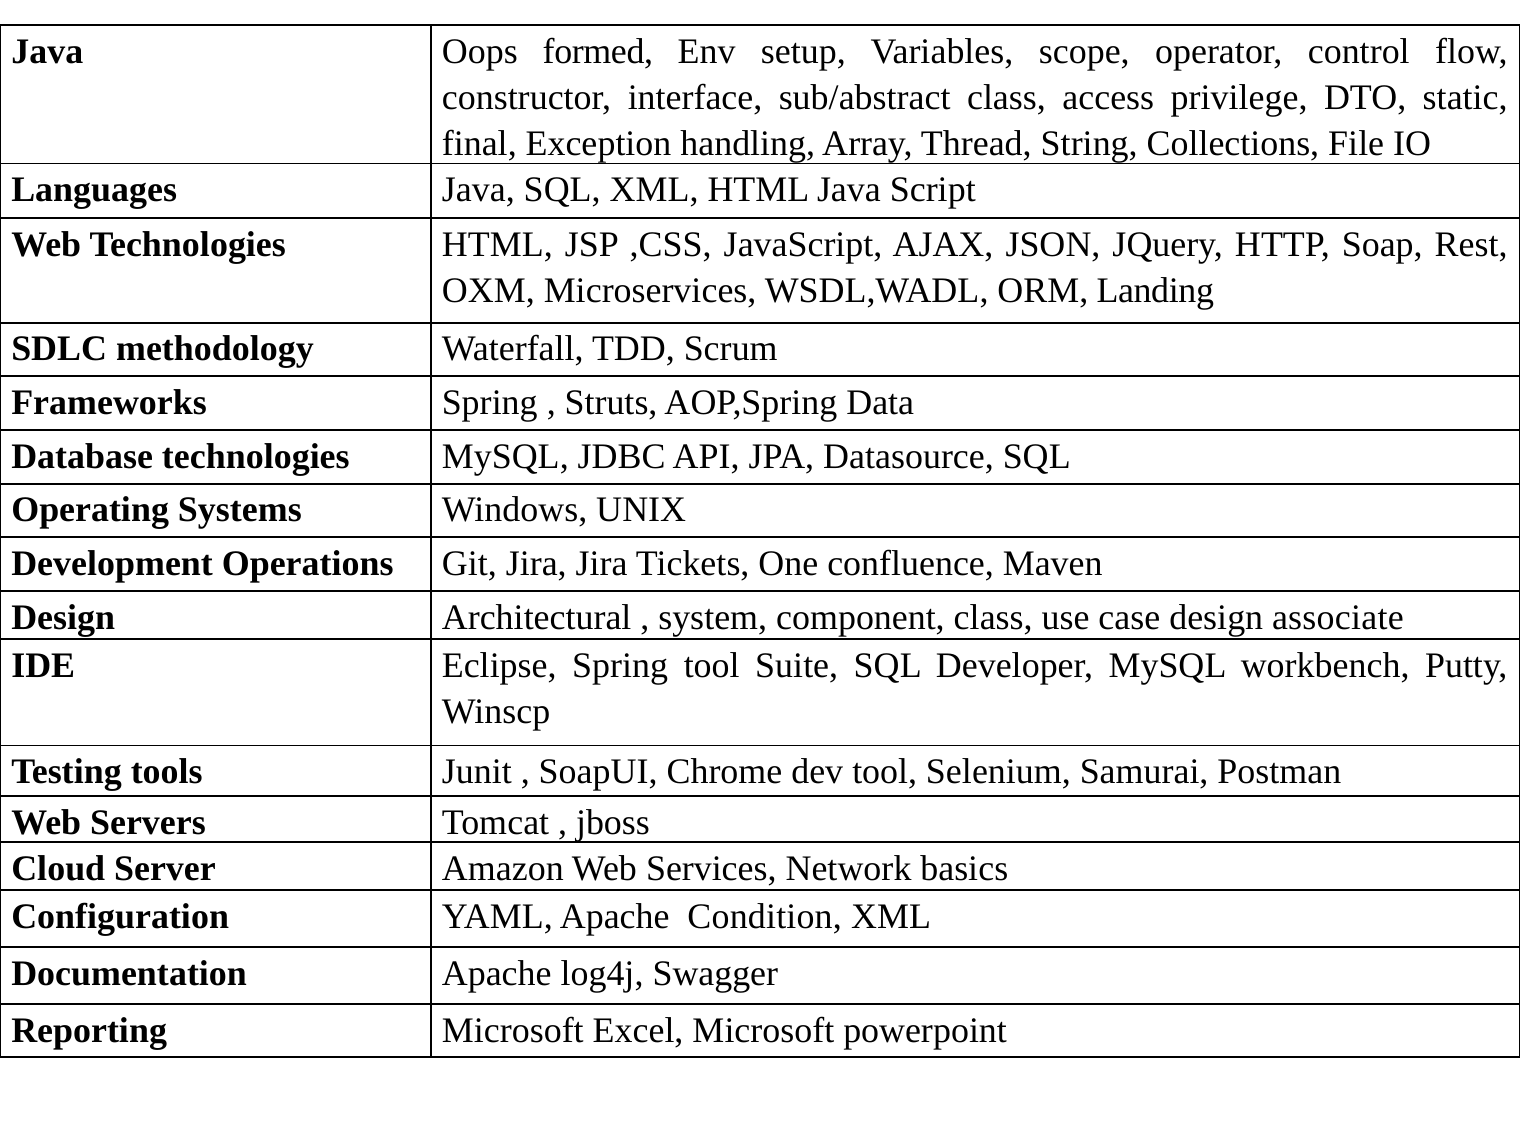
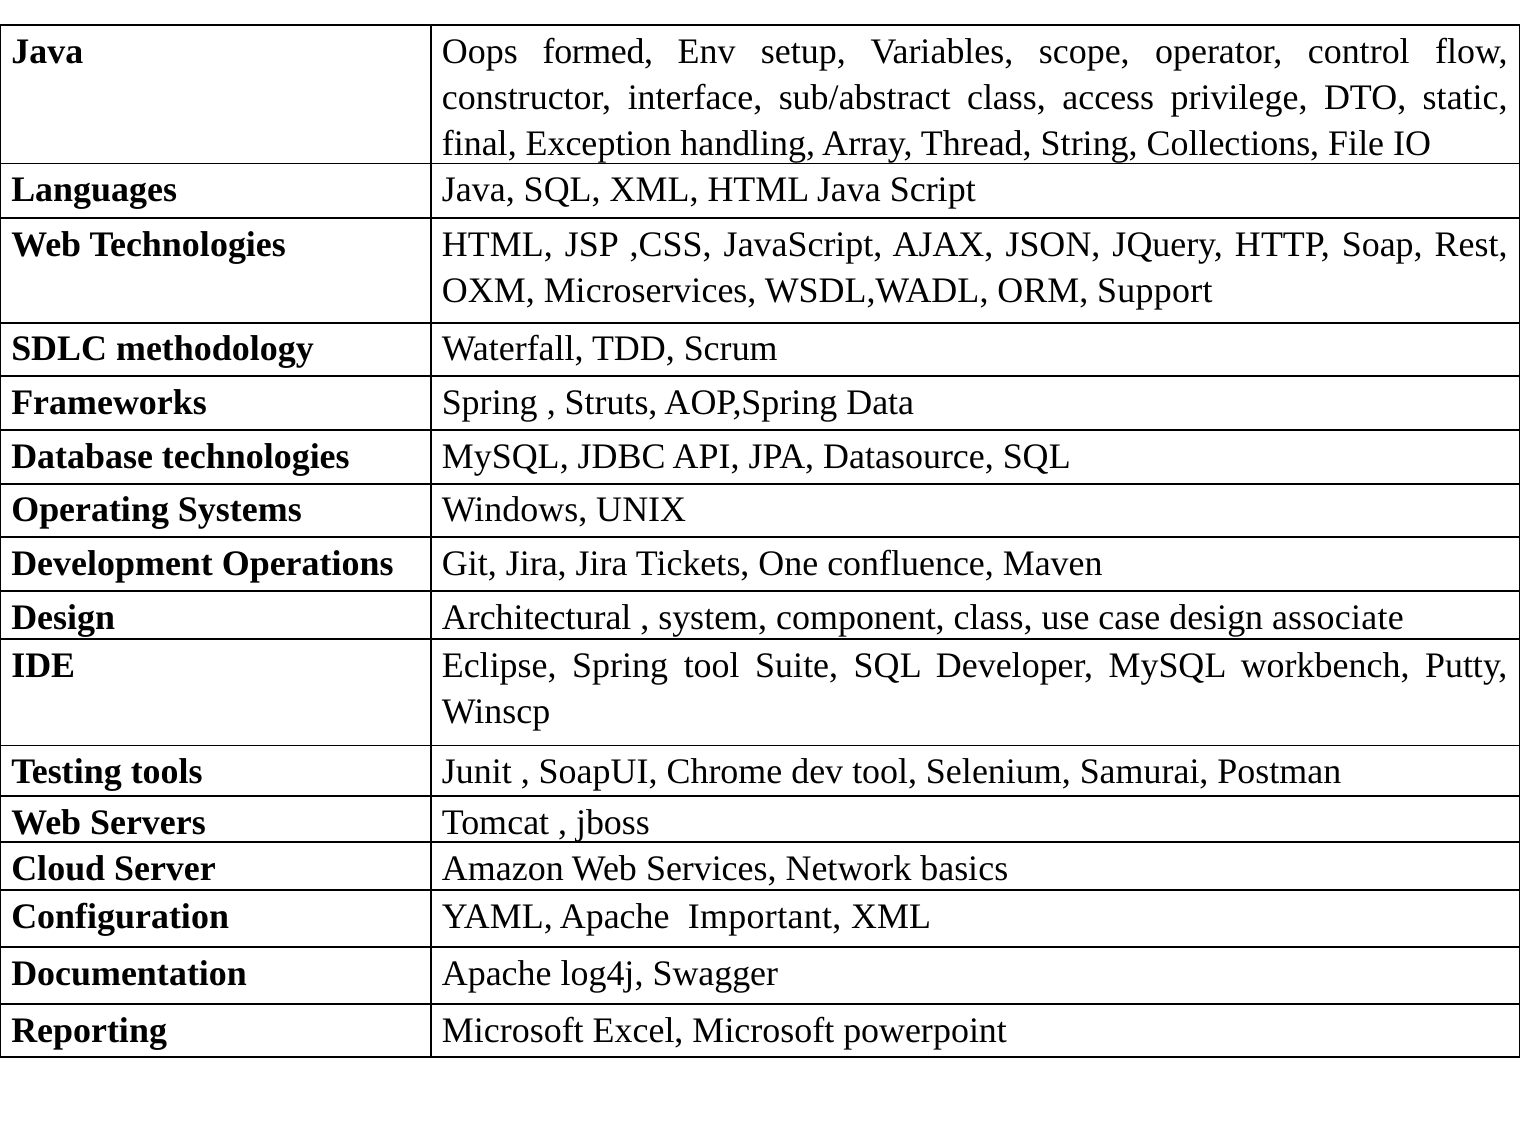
Landing: Landing -> Support
Condition: Condition -> Important
